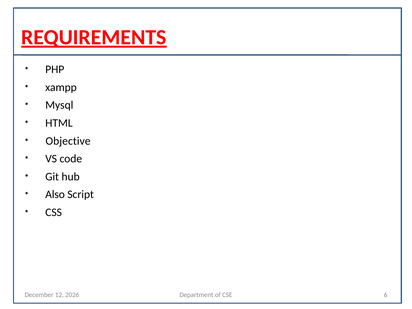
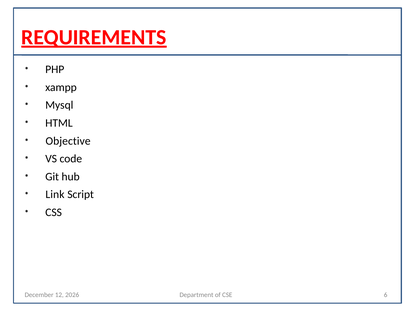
Also: Also -> Link
